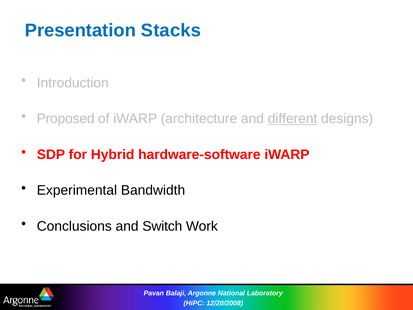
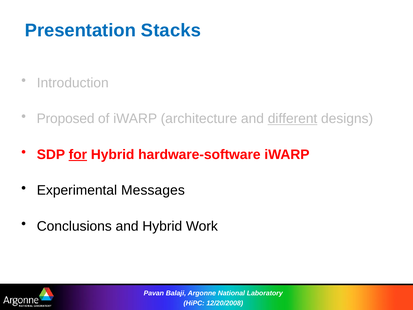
for underline: none -> present
Bandwidth: Bandwidth -> Messages
and Switch: Switch -> Hybrid
